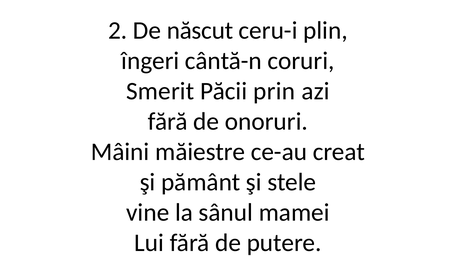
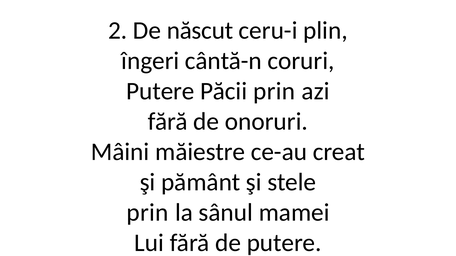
Smerit at (160, 91): Smerit -> Putere
vine at (148, 213): vine -> prin
